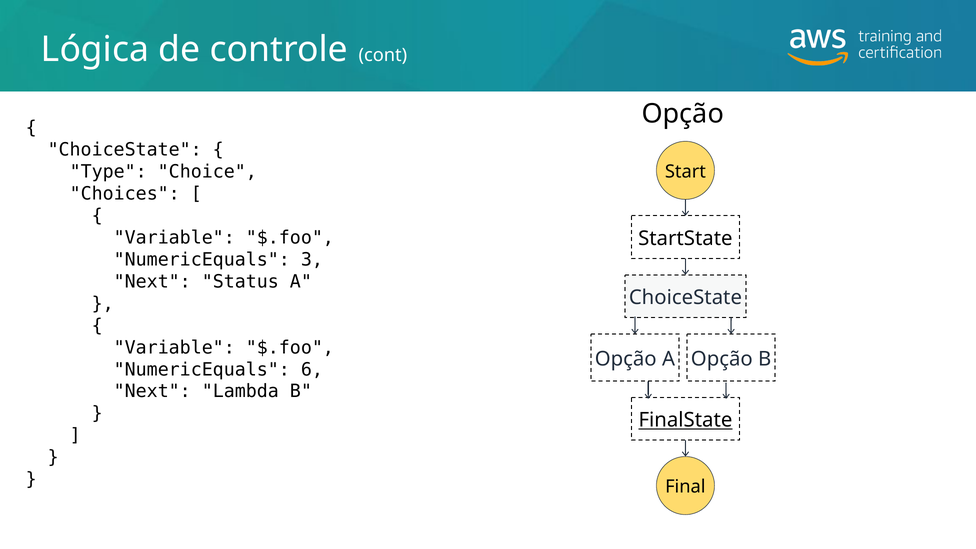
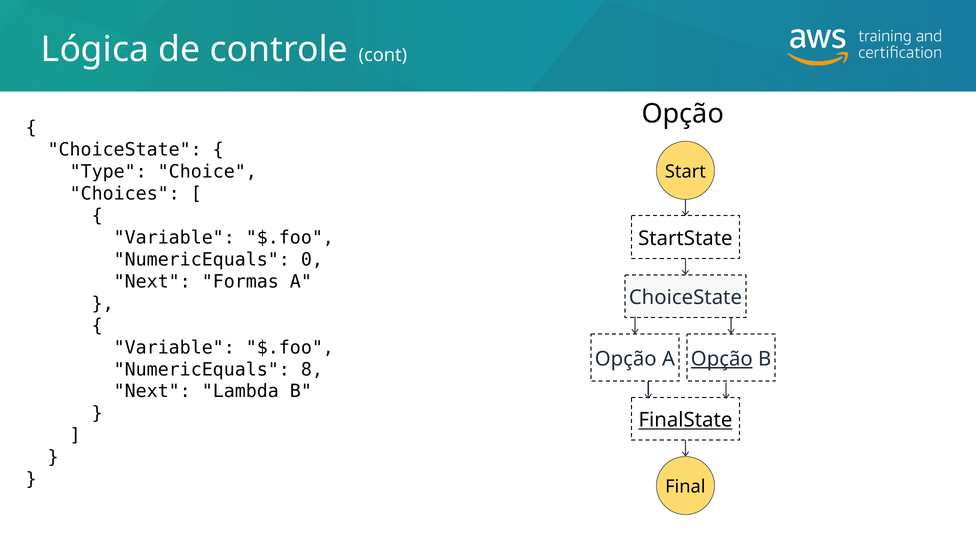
3: 3 -> 0
Status: Status -> Formas
Opção at (722, 359) underline: none -> present
6: 6 -> 8
